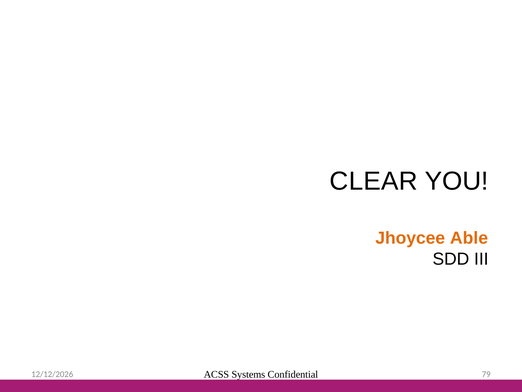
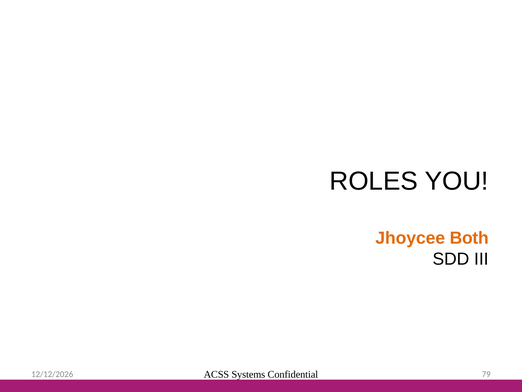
CLEAR: CLEAR -> ROLES
Able: Able -> Both
